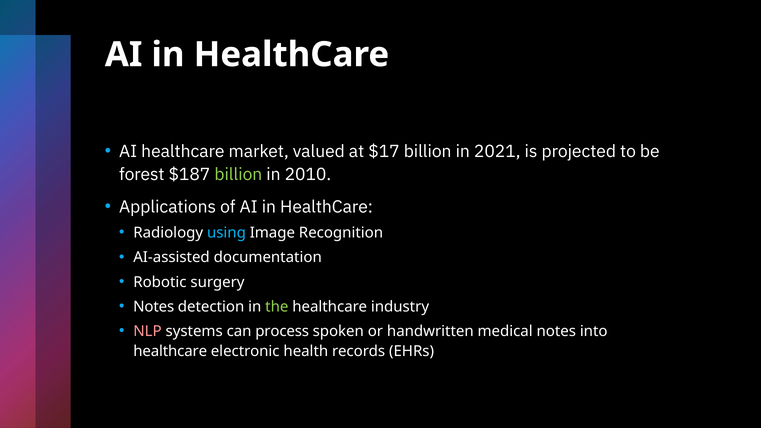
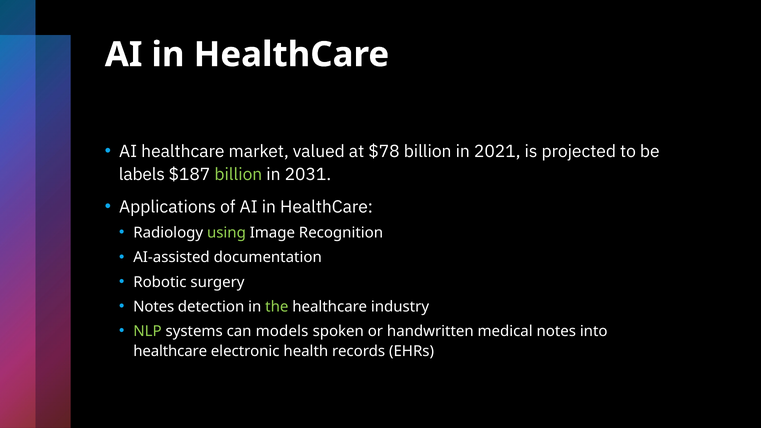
$17: $17 -> $78
forest: forest -> labels
2010: 2010 -> 2031
using colour: light blue -> light green
NLP colour: pink -> light green
process: process -> models
